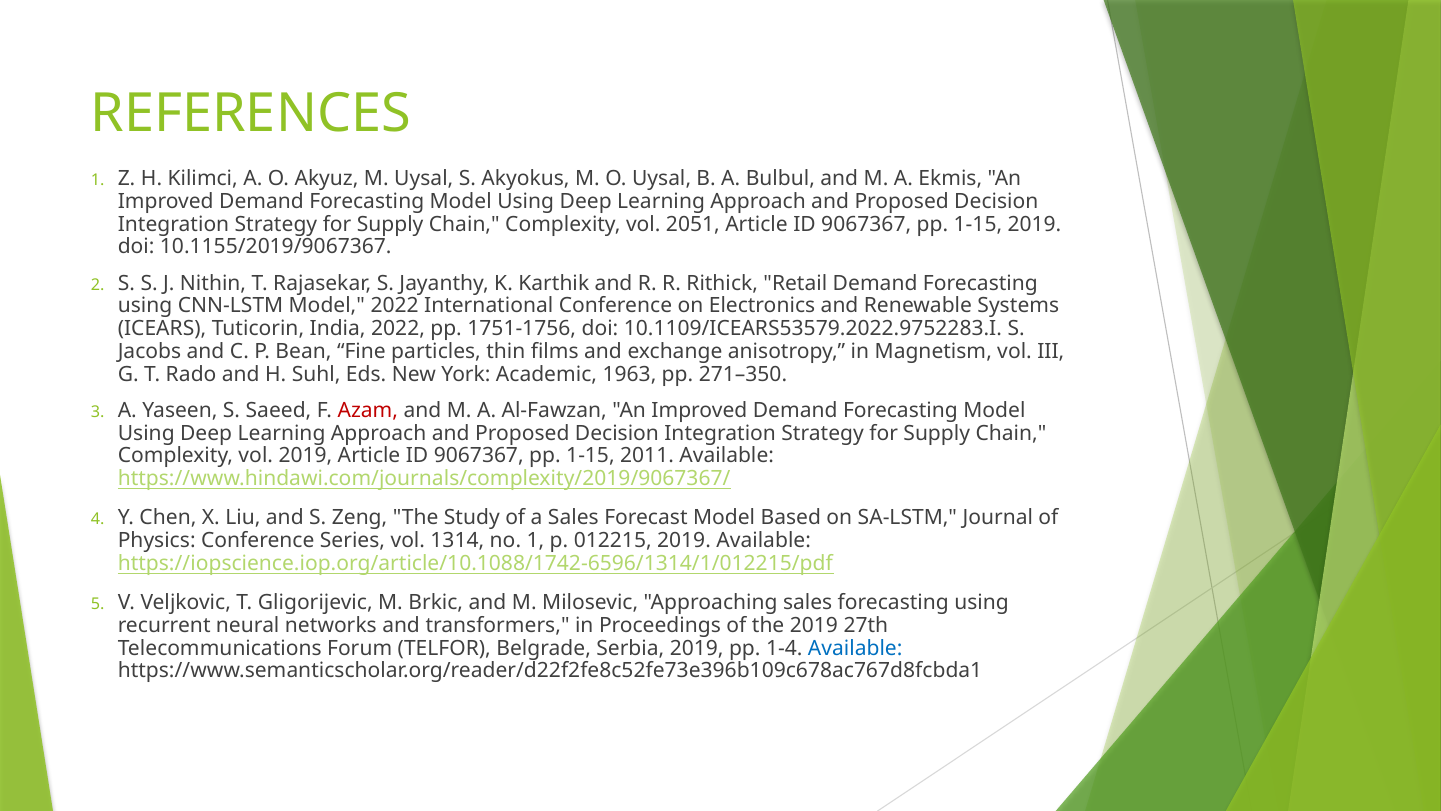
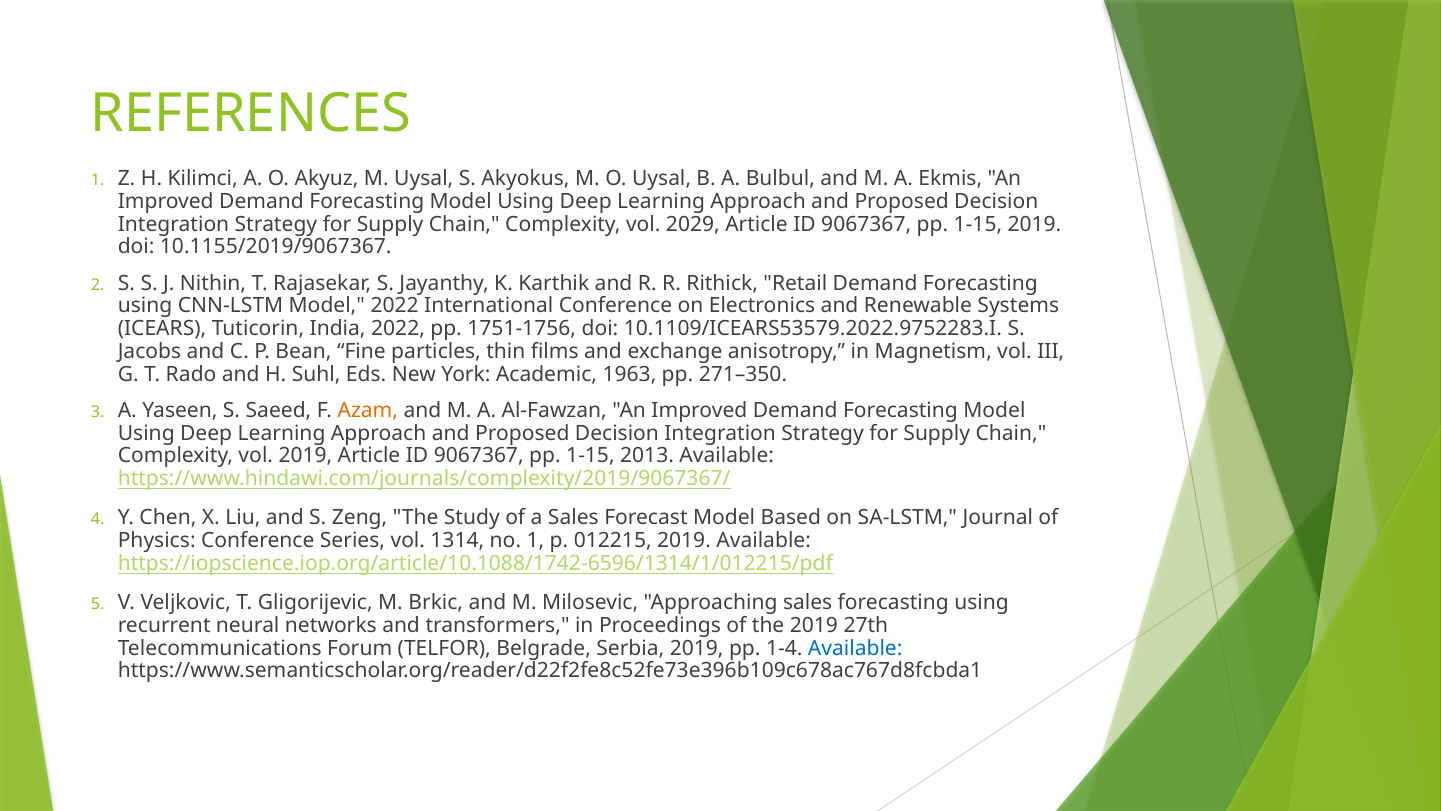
2051: 2051 -> 2029
Azam colour: red -> orange
2011: 2011 -> 2013
